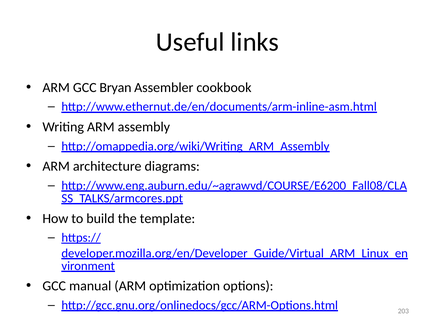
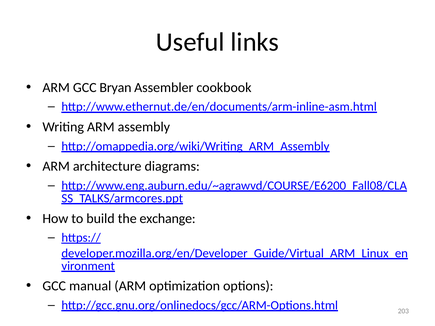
template: template -> exchange
